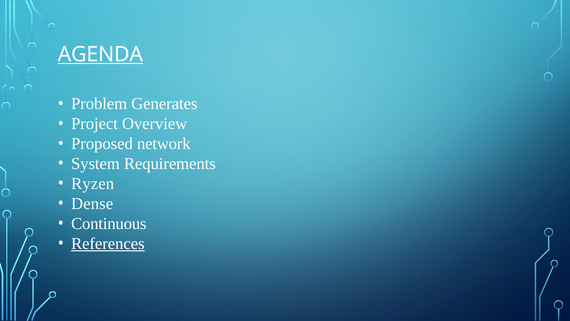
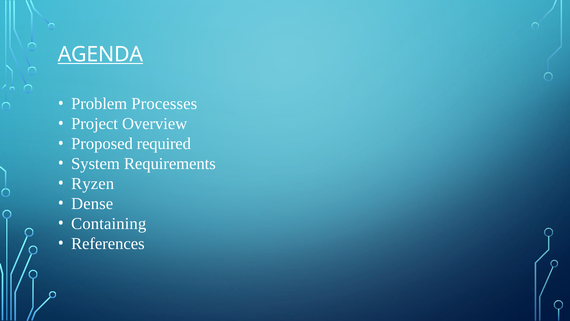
Generates: Generates -> Processes
network: network -> required
Continuous: Continuous -> Containing
References underline: present -> none
